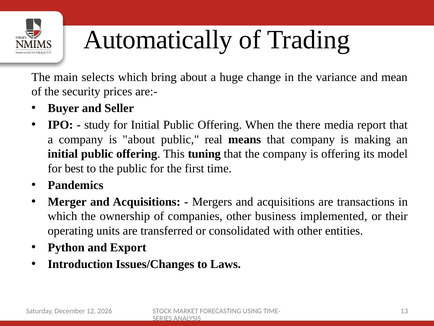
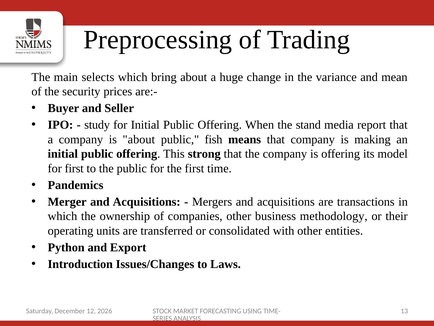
Automatically: Automatically -> Preprocessing
there: there -> stand
real: real -> fish
tuning: tuning -> strong
for best: best -> first
implemented: implemented -> methodology
